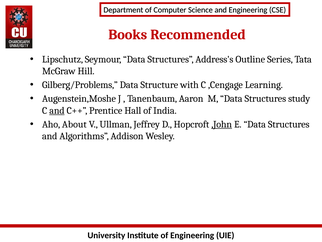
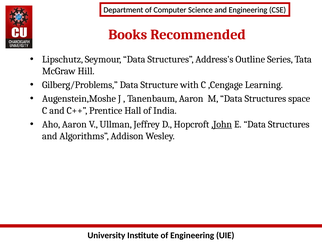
study: study -> space
and at (57, 110) underline: present -> none
Aho About: About -> Aaron
